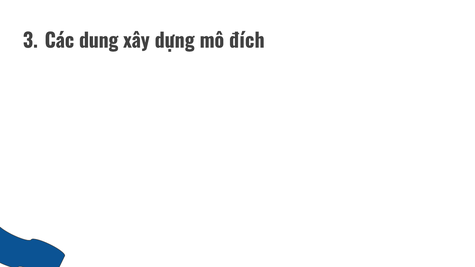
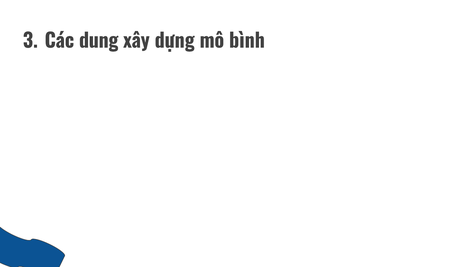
đích: đích -> bình
